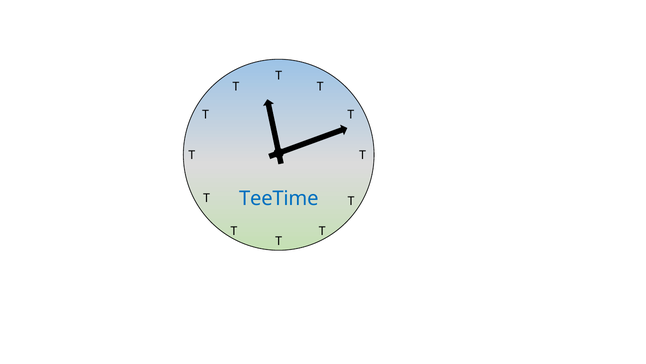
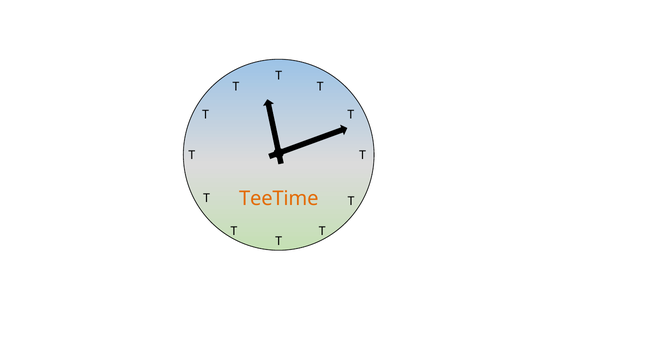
TeeTime colour: blue -> orange
